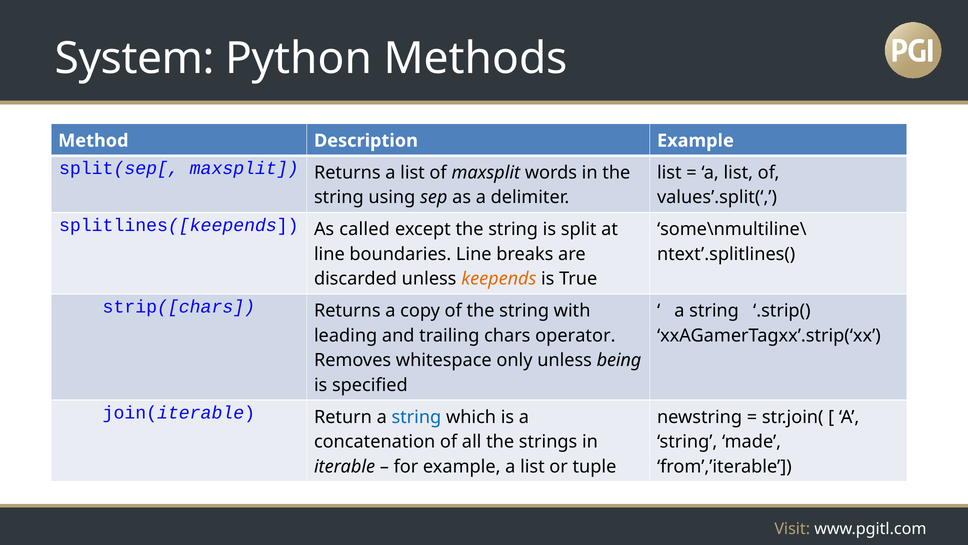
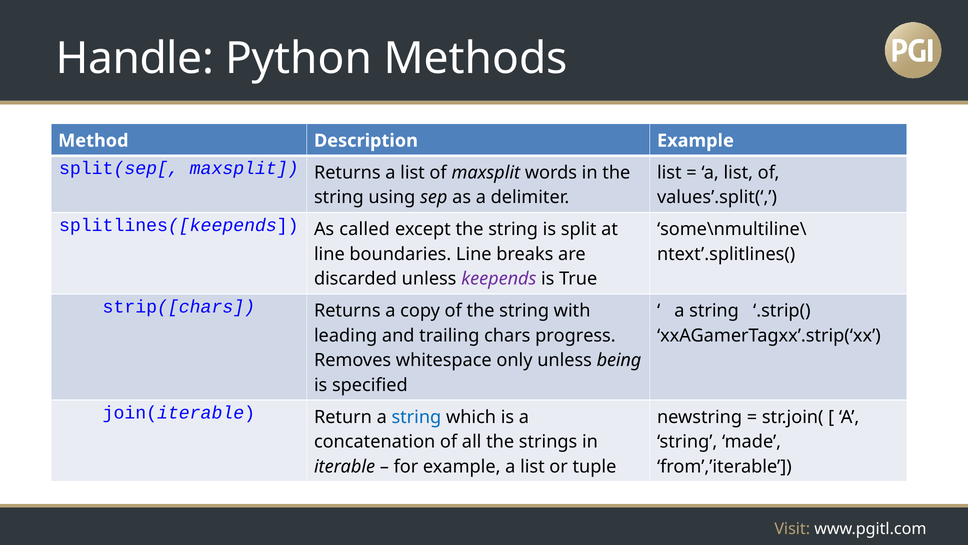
System: System -> Handle
keepends colour: orange -> purple
operator: operator -> progress
